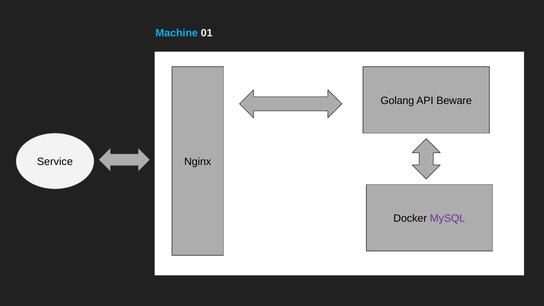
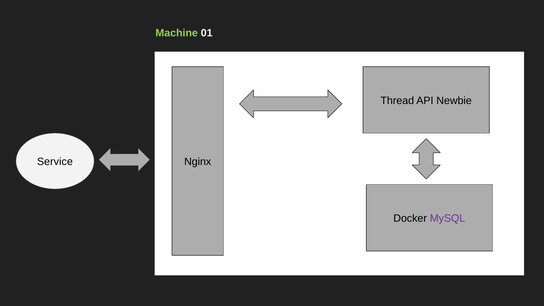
Machine colour: light blue -> light green
Golang: Golang -> Thread
Beware: Beware -> Newbie
